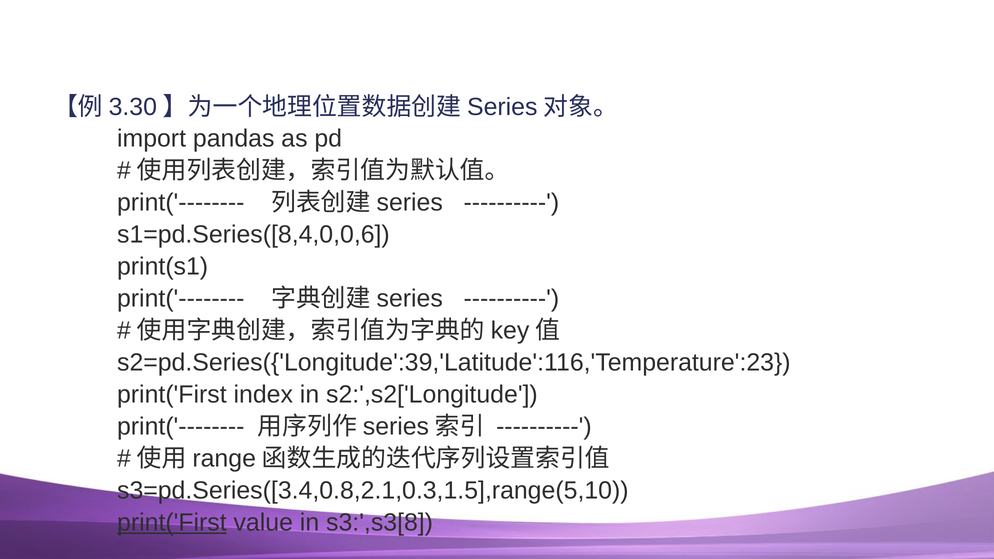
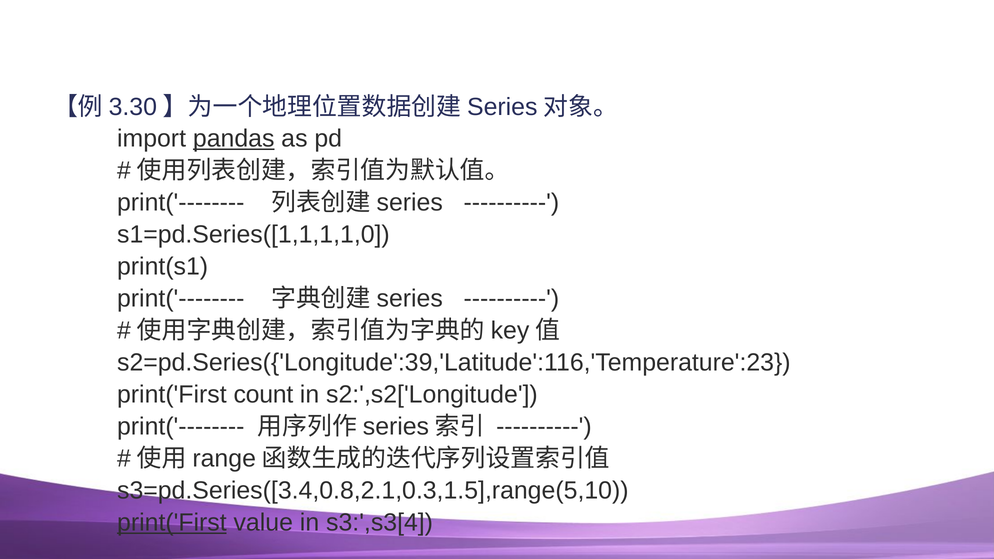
pandas underline: none -> present
s1=pd.Series([8,4,0,0,6: s1=pd.Series([8,4,0,0,6 -> s1=pd.Series([1,1,1,1,0
index: index -> count
s3:',s3[8: s3:',s3[8 -> s3:',s3[4
